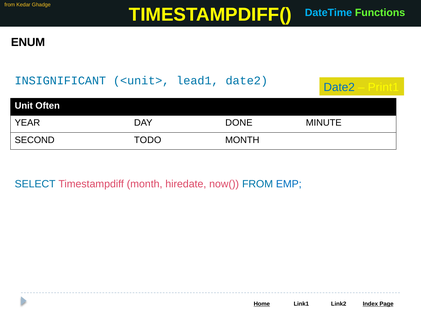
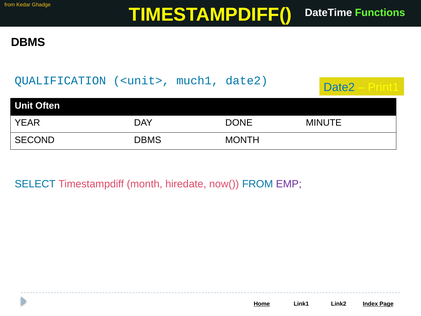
DateTime colour: light blue -> white
ENUM at (28, 42): ENUM -> DBMS
INSIGNIFICANT: INSIGNIFICANT -> QUALIFICATION
lead1: lead1 -> much1
SECOND TODO: TODO -> DBMS
EMP colour: blue -> purple
